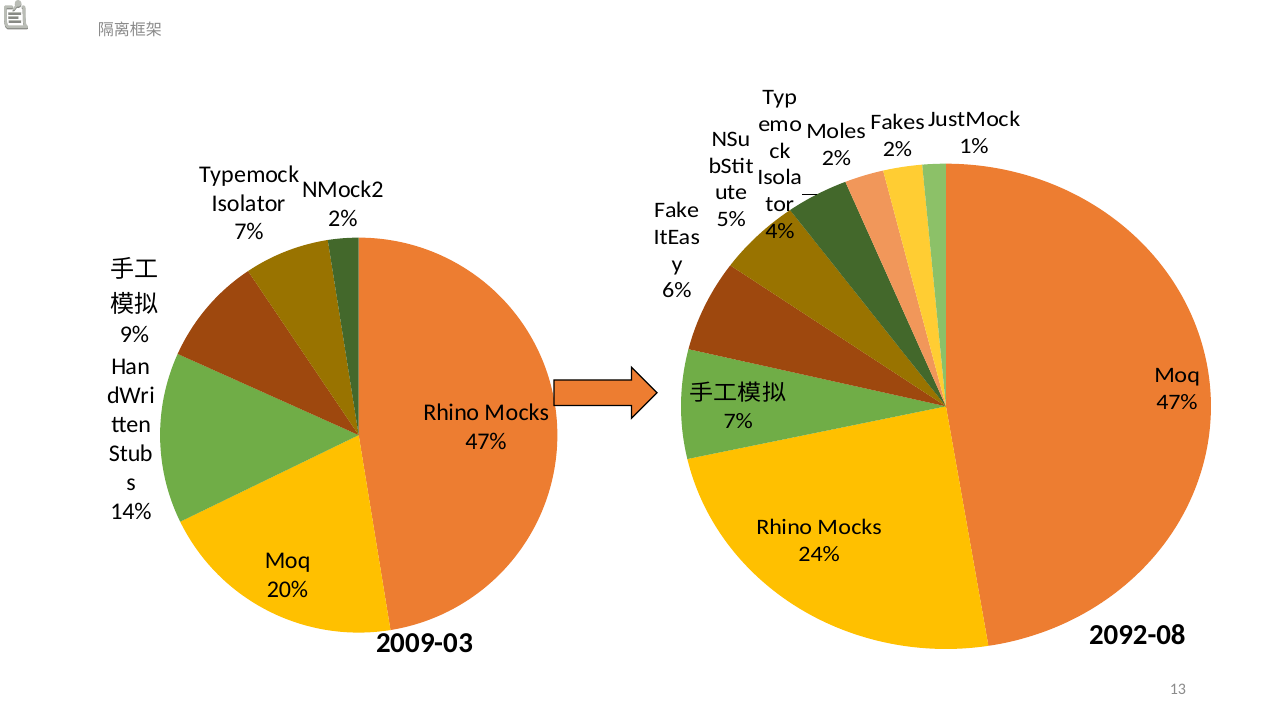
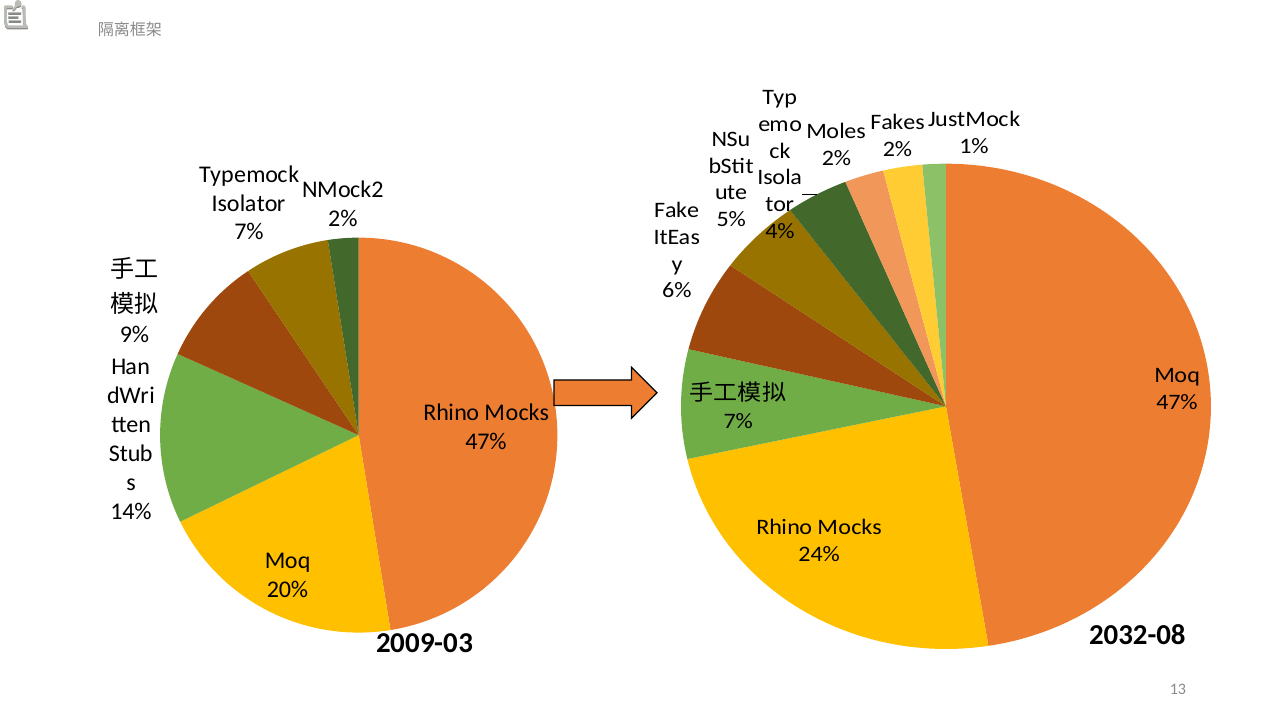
2092-08: 2092-08 -> 2032-08
